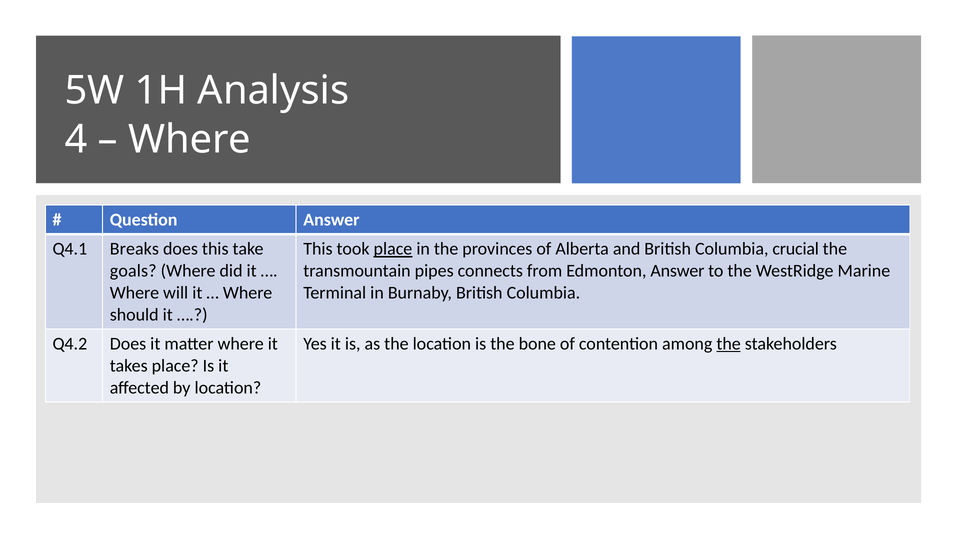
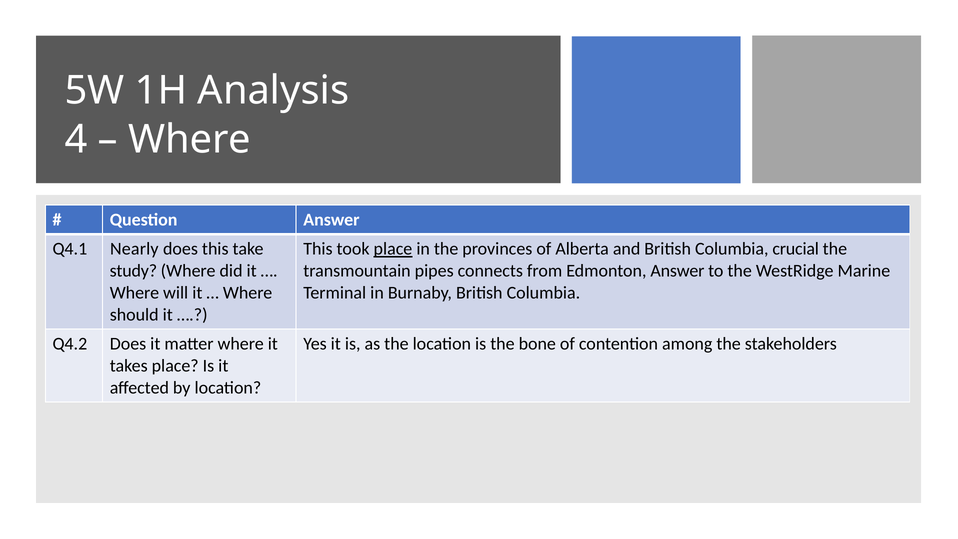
Breaks: Breaks -> Nearly
goals: goals -> study
the at (729, 344) underline: present -> none
